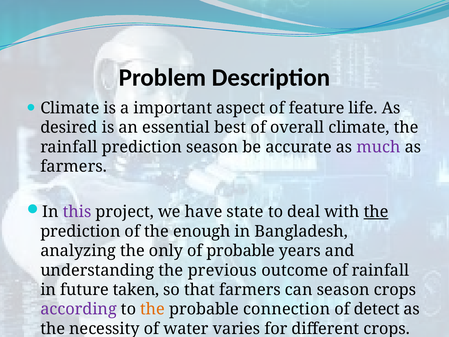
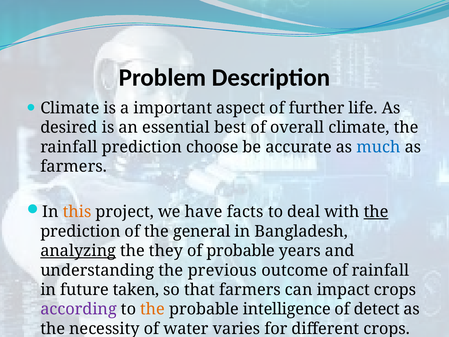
feature: feature -> further
prediction season: season -> choose
much colour: purple -> blue
this colour: purple -> orange
state: state -> facts
enough: enough -> general
analyzing underline: none -> present
only: only -> they
can season: season -> impact
connection: connection -> intelligence
